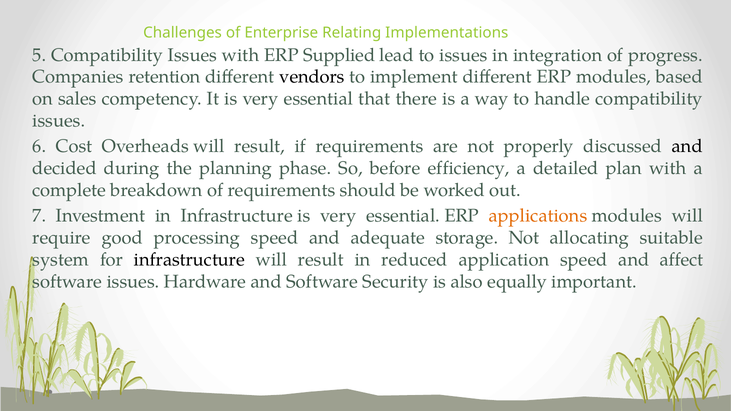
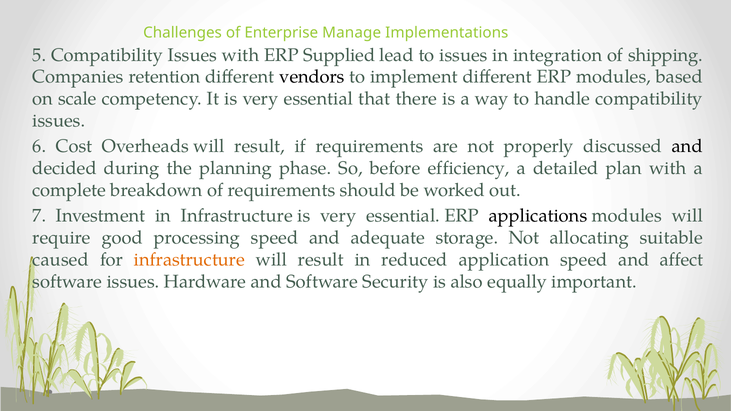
Relating: Relating -> Manage
progress: progress -> shipping
sales: sales -> scale
applications colour: orange -> black
system: system -> caused
infrastructure at (189, 260) colour: black -> orange
